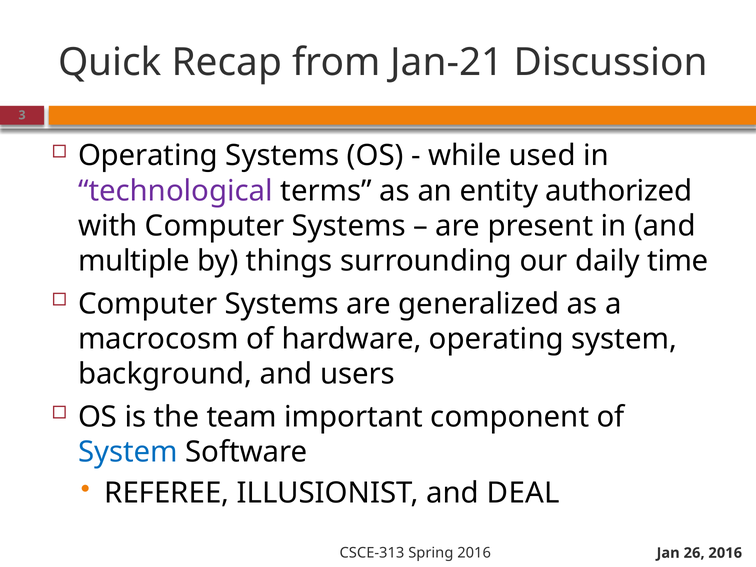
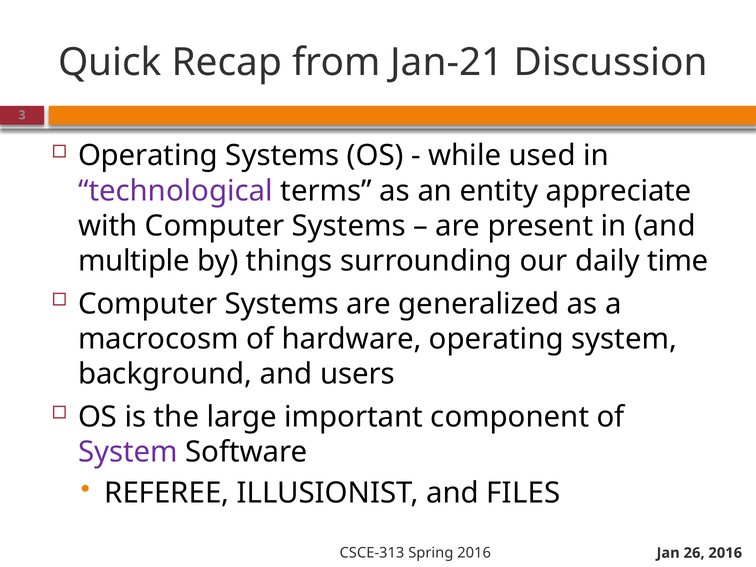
authorized: authorized -> appreciate
team: team -> large
System at (128, 452) colour: blue -> purple
DEAL: DEAL -> FILES
